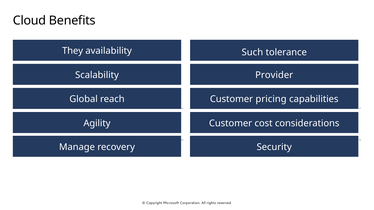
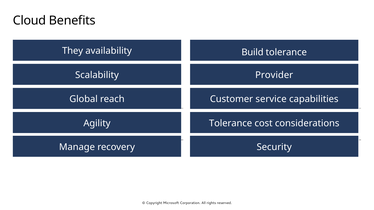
Such: Such -> Build
pricing: pricing -> service
Customer at (231, 123): Customer -> Tolerance
